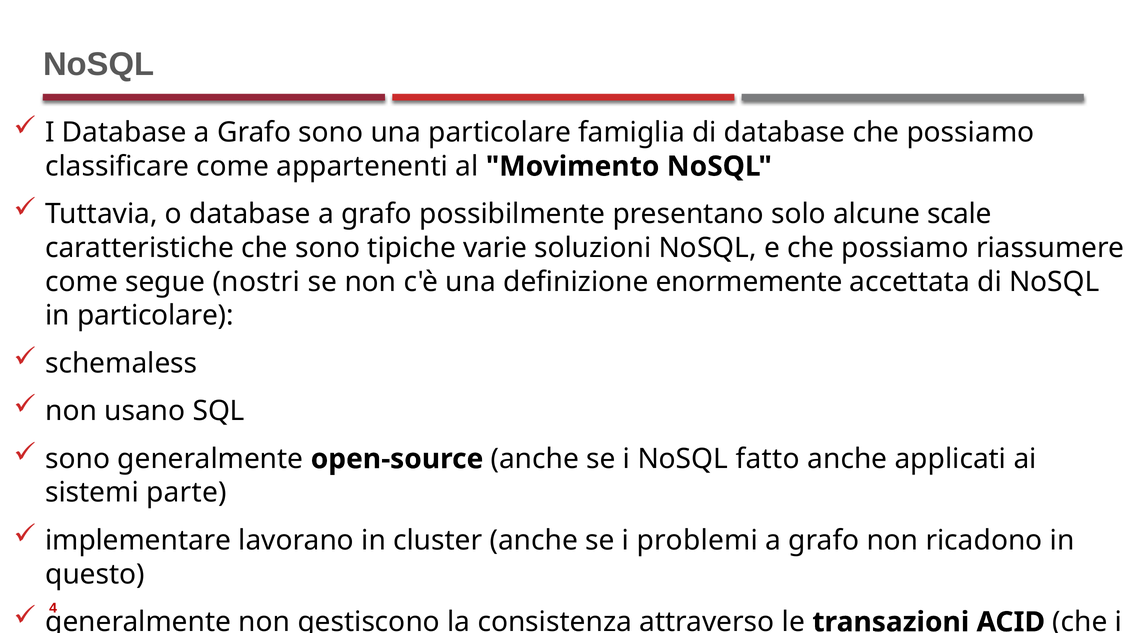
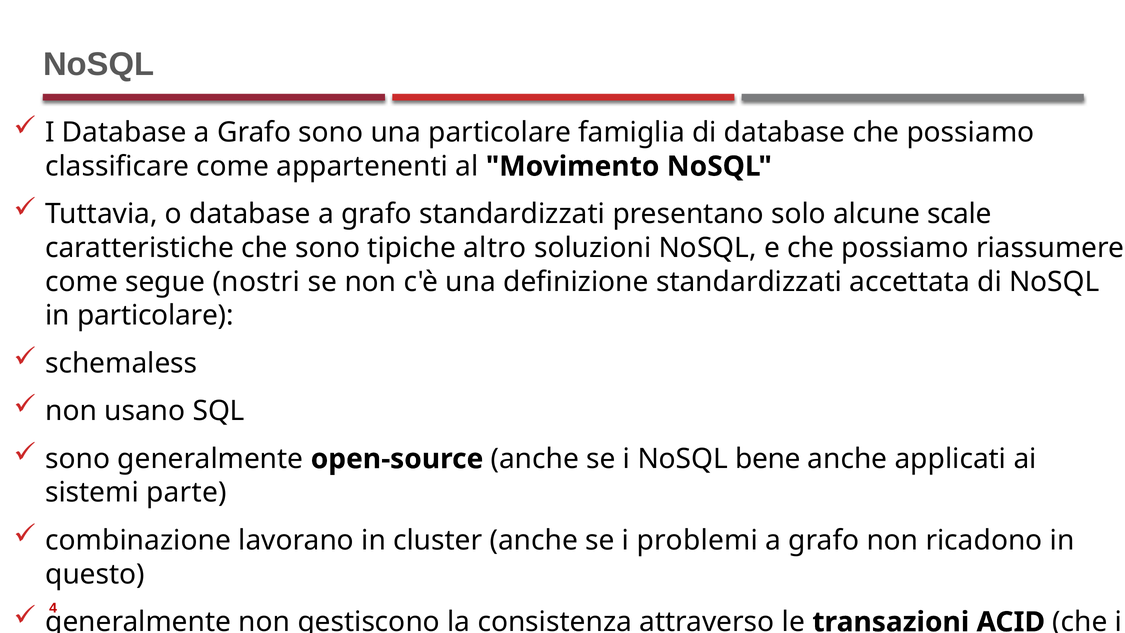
grafo possibilmente: possibilmente -> standardizzati
varie: varie -> altro
definizione enormemente: enormemente -> standardizzati
fatto: fatto -> bene
implementare: implementare -> combinazione
